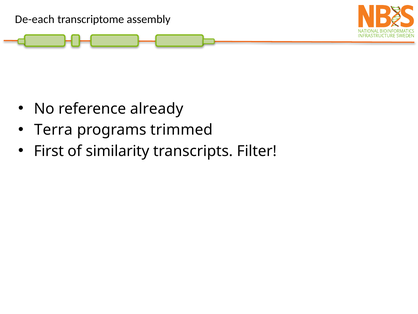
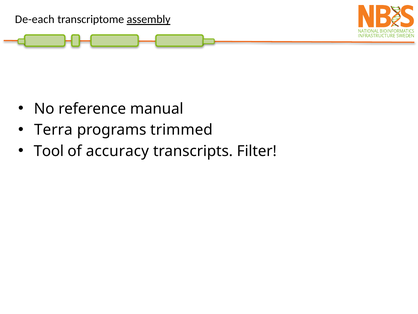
assembly underline: none -> present
already: already -> manual
First: First -> Tool
similarity: similarity -> accuracy
